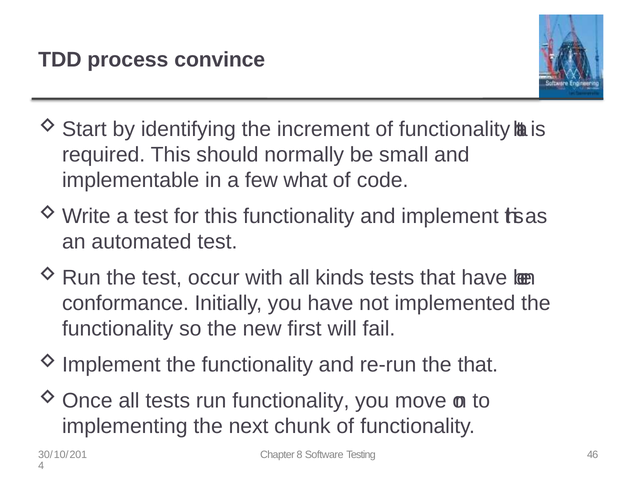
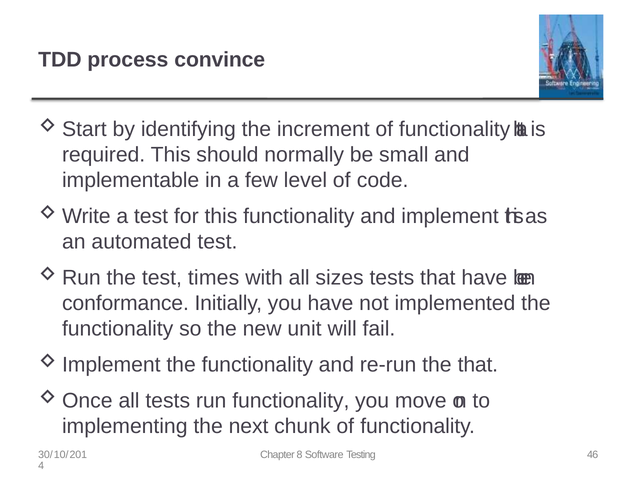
what: what -> level
occur: occur -> times
kinds: kinds -> sizes
first: first -> unit
